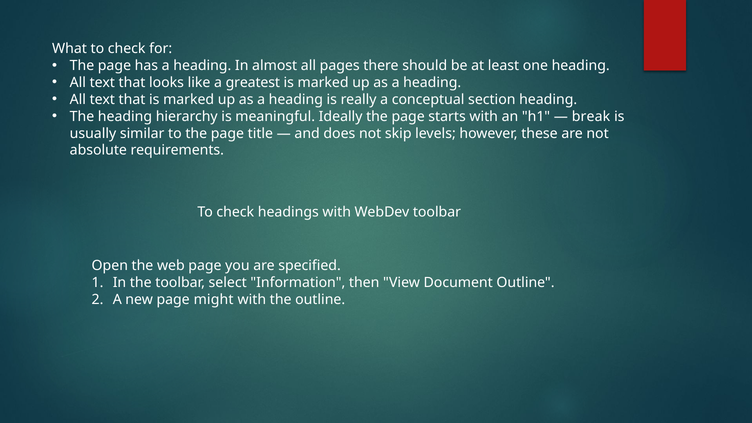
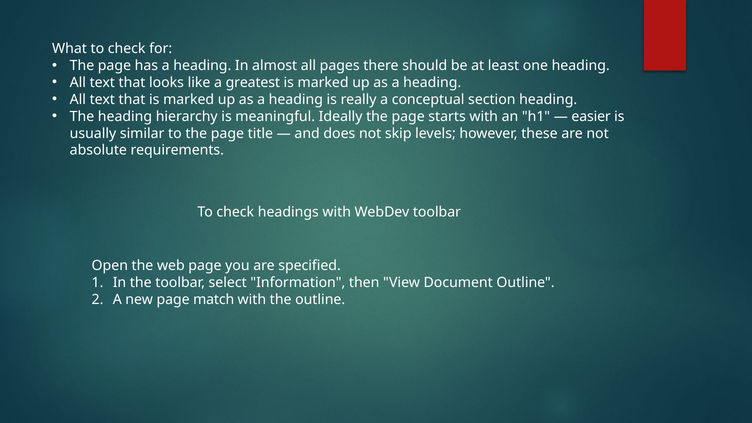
break: break -> easier
might: might -> match
